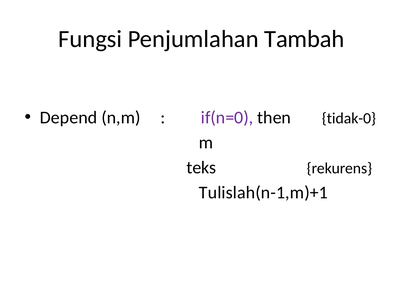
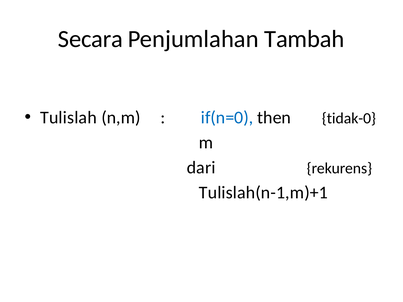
Fungsi: Fungsi -> Secara
Depend: Depend -> Tulislah
if(n=0 colour: purple -> blue
teks: teks -> dari
